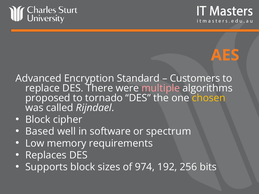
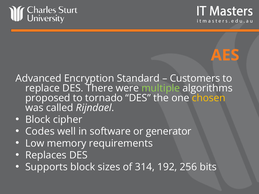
multiple colour: pink -> light green
Based: Based -> Codes
spectrum: spectrum -> generator
974: 974 -> 314
